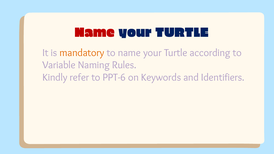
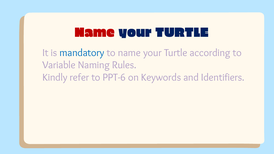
mandatory colour: orange -> blue
